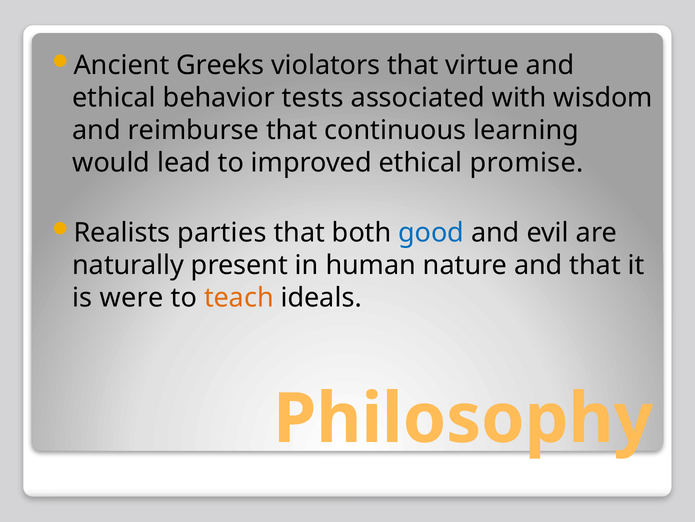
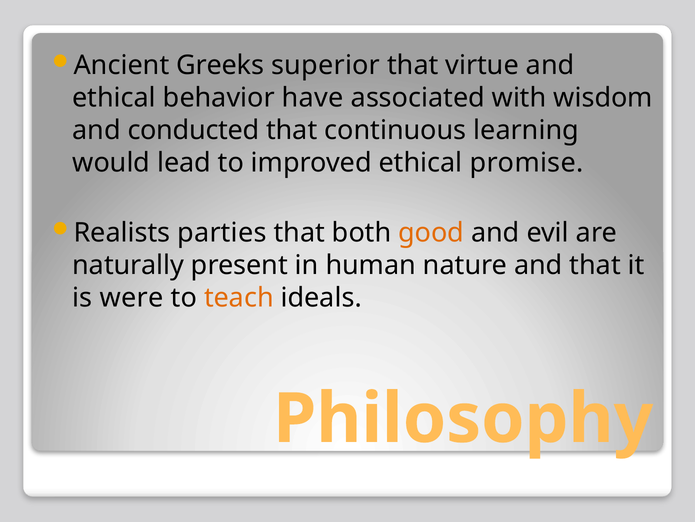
violators: violators -> superior
tests: tests -> have
reimburse: reimburse -> conducted
good colour: blue -> orange
